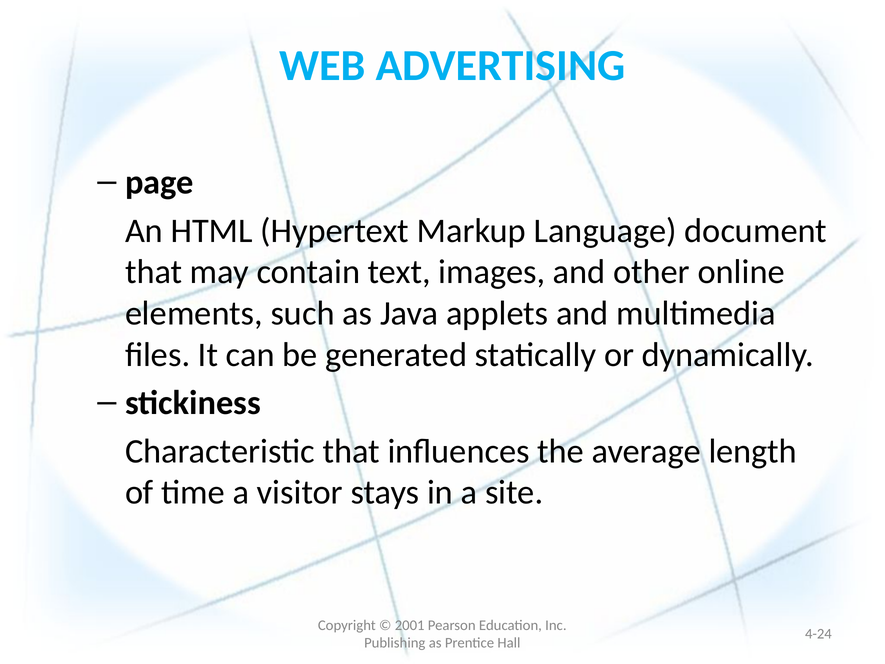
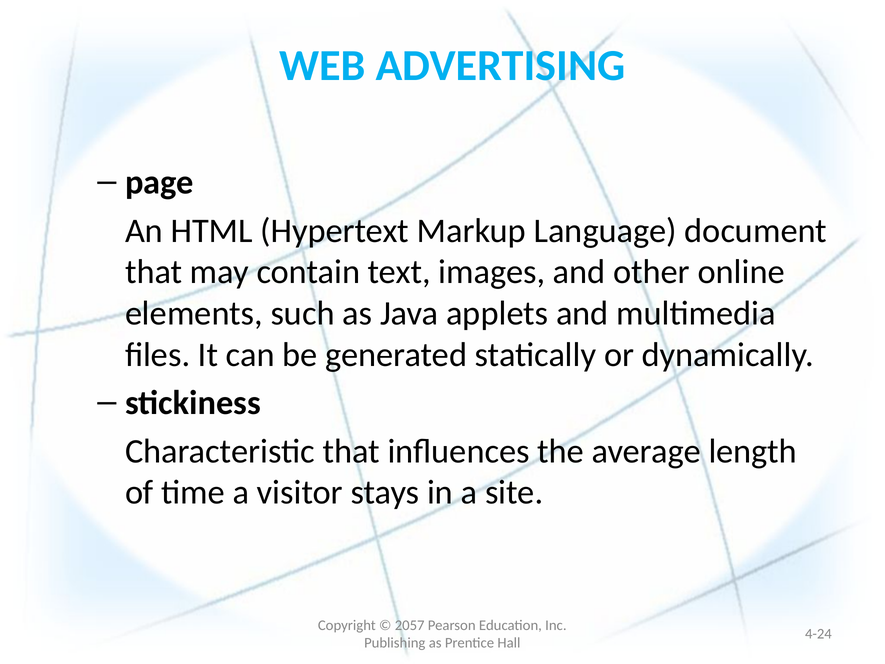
2001: 2001 -> 2057
